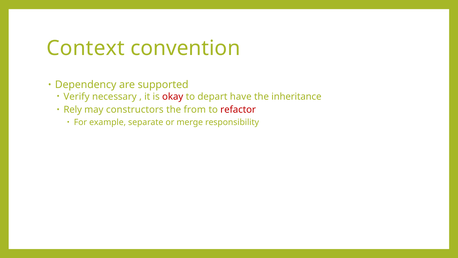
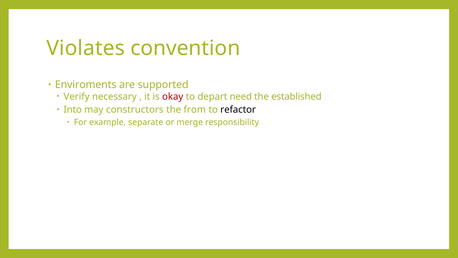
Context: Context -> Violates
Dependency: Dependency -> Enviroments
have: have -> need
inheritance: inheritance -> established
Rely: Rely -> Into
refactor colour: red -> black
